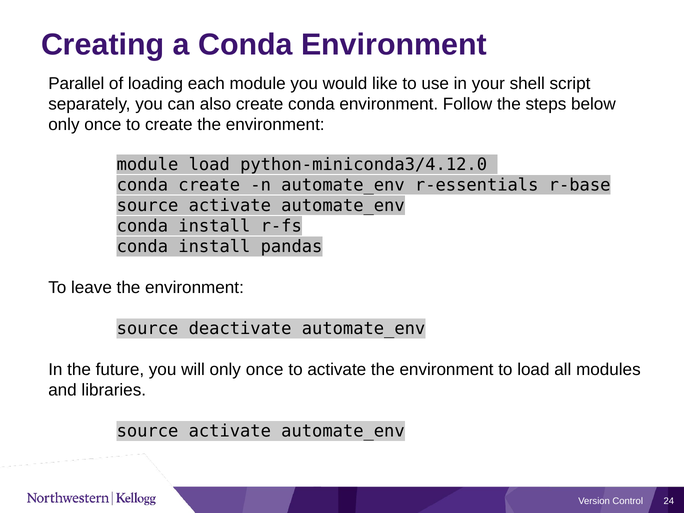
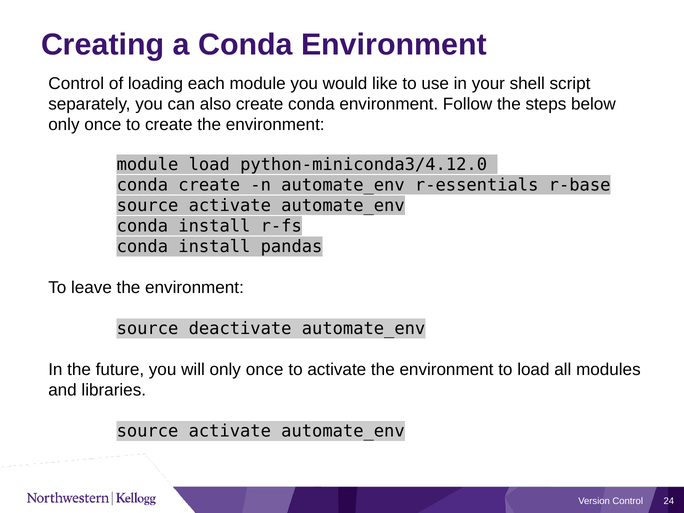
Parallel at (76, 84): Parallel -> Control
